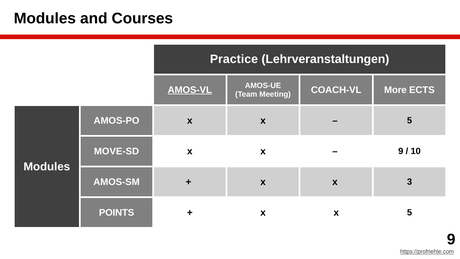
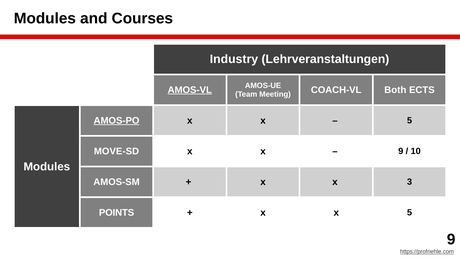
Practice: Practice -> Industry
More: More -> Both
AMOS-PO underline: none -> present
